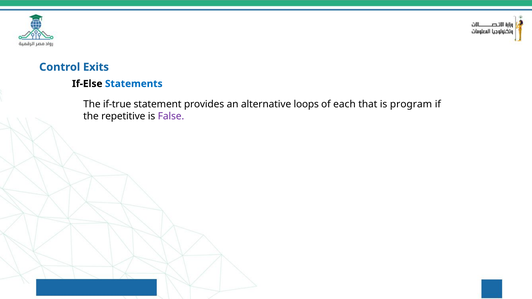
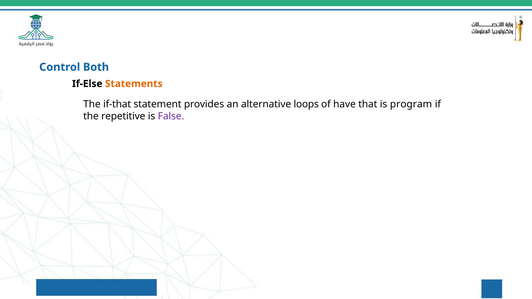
Exits: Exits -> Both
Statements colour: blue -> orange
if-true: if-true -> if-that
each: each -> have
